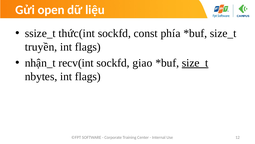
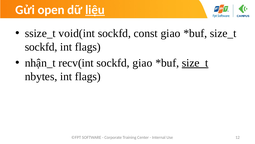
liệu underline: none -> present
thức(int: thức(int -> void(int
const phía: phía -> giao
truyền at (41, 47): truyền -> sockfd
